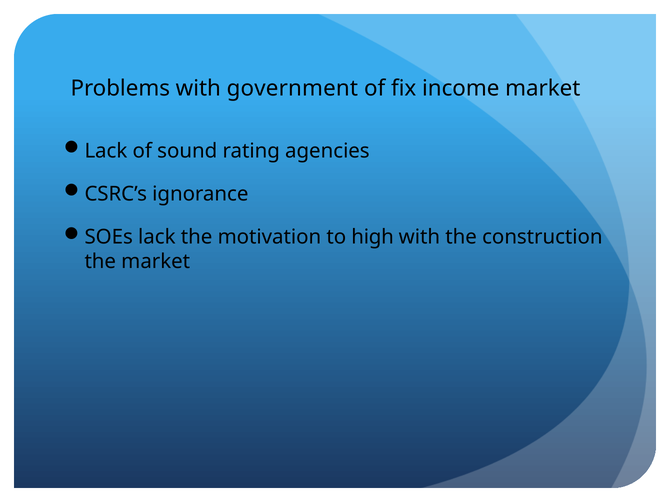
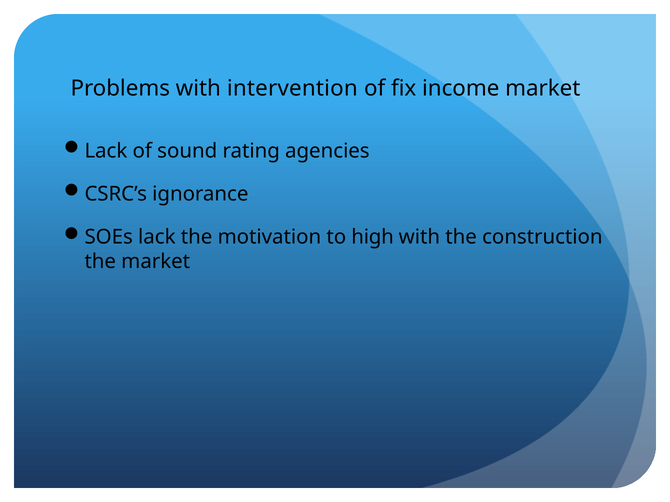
government: government -> intervention
